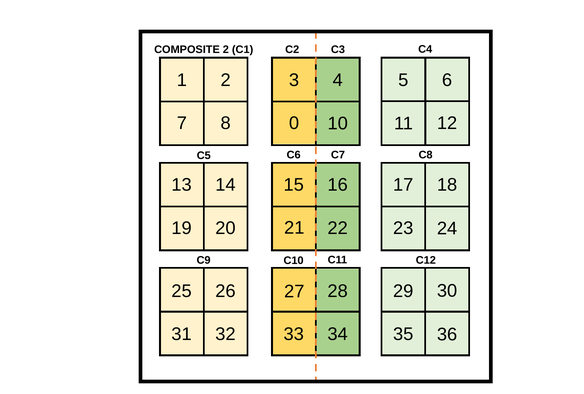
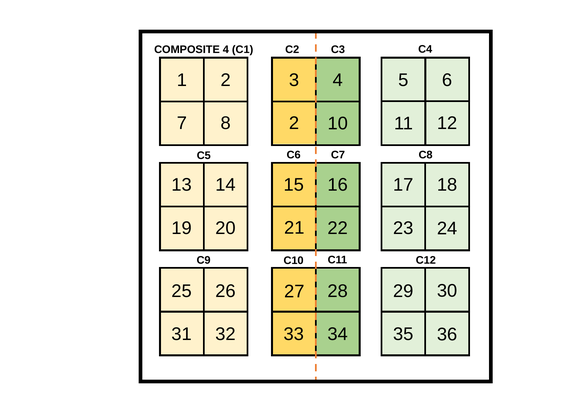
COMPOSITE 2: 2 -> 4
8 0: 0 -> 2
